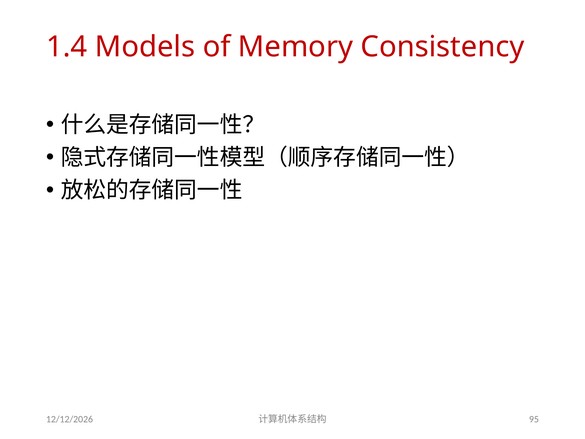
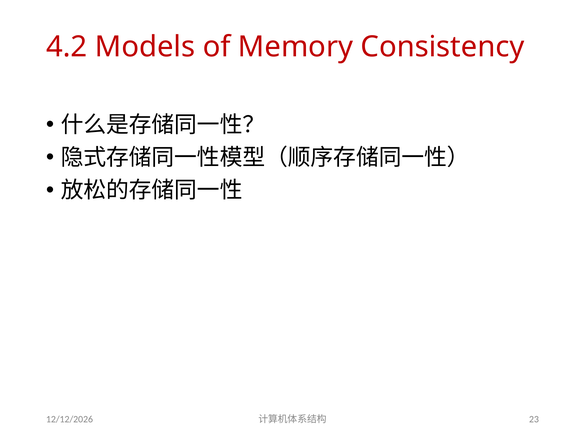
1.4: 1.4 -> 4.2
95: 95 -> 23
